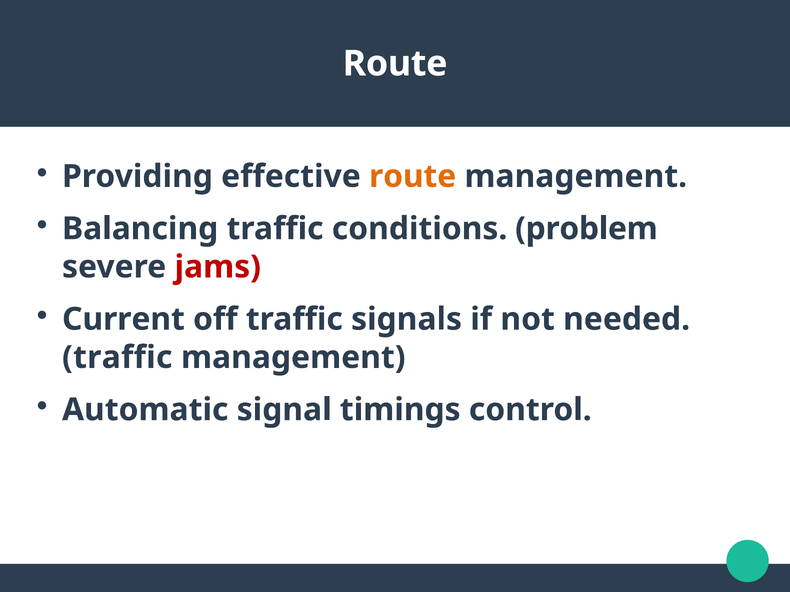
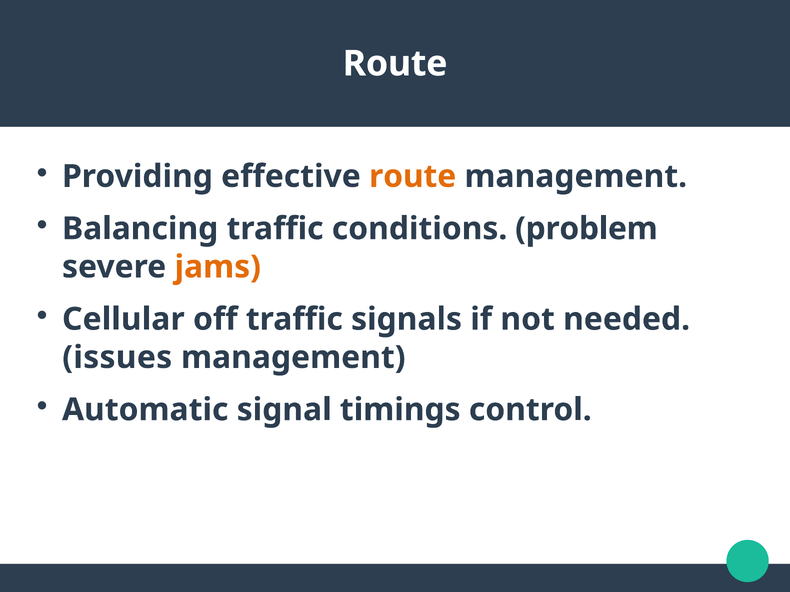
jams colour: red -> orange
Current: Current -> Cellular
traffic at (117, 358): traffic -> issues
